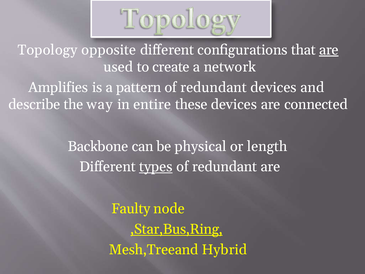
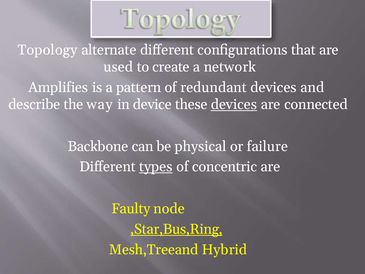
opposite: opposite -> alternate
are at (329, 50) underline: present -> none
entire: entire -> device
devices at (234, 104) underline: none -> present
length: length -> failure
redundant at (225, 167): redundant -> concentric
